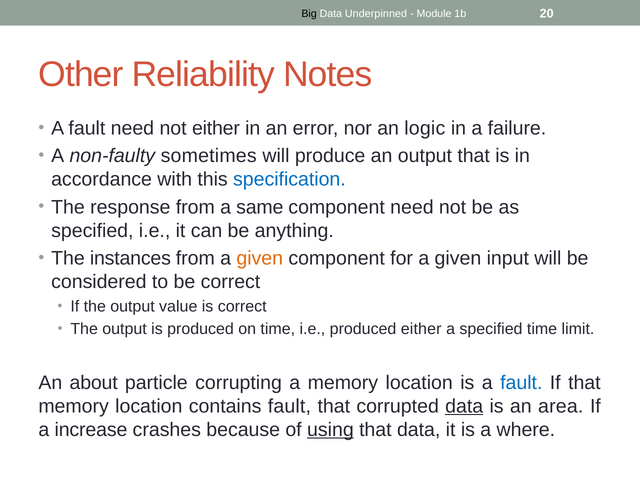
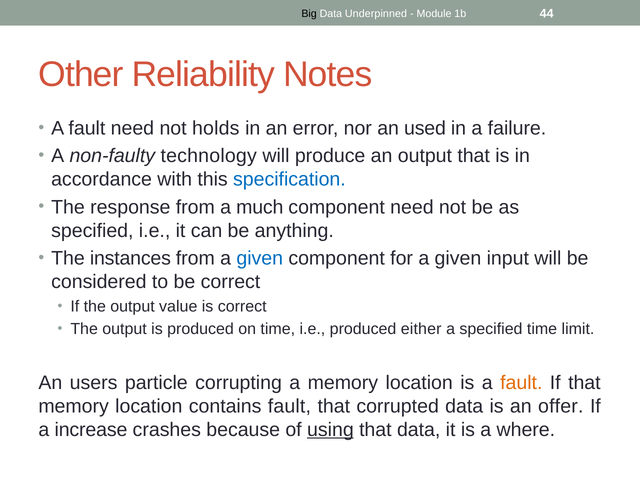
20: 20 -> 44
not either: either -> holds
logic: logic -> used
sometimes: sometimes -> technology
same: same -> much
given at (260, 258) colour: orange -> blue
about: about -> users
fault at (521, 383) colour: blue -> orange
data at (464, 406) underline: present -> none
area: area -> offer
